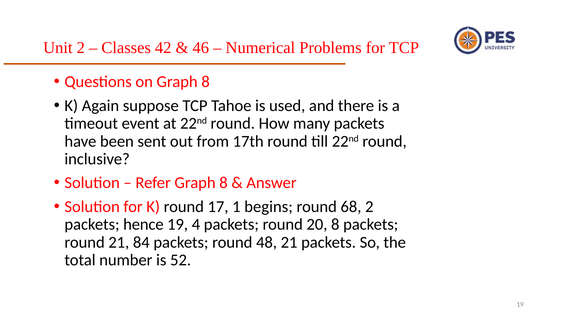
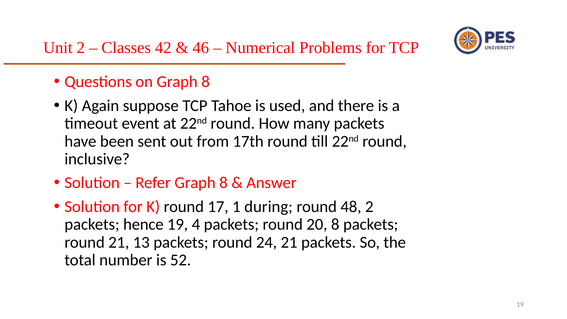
begins: begins -> during
68: 68 -> 48
84: 84 -> 13
48: 48 -> 24
